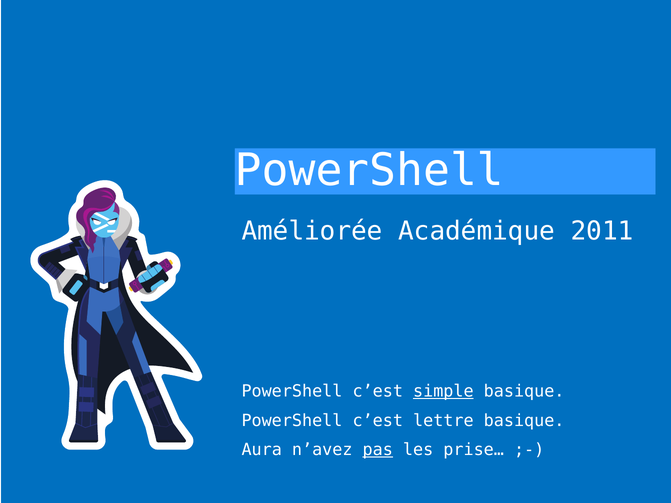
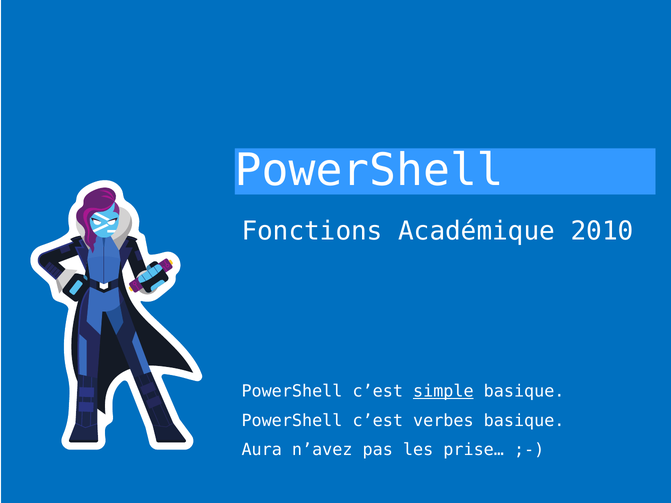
Améliorée: Améliorée -> Fonctions
2011: 2011 -> 2010
lettre: lettre -> verbes
pas underline: present -> none
